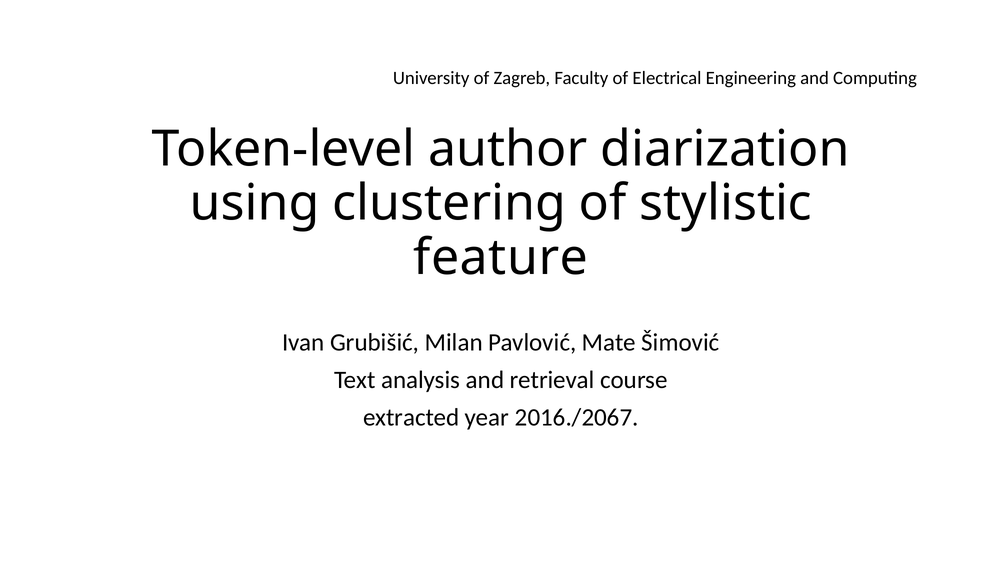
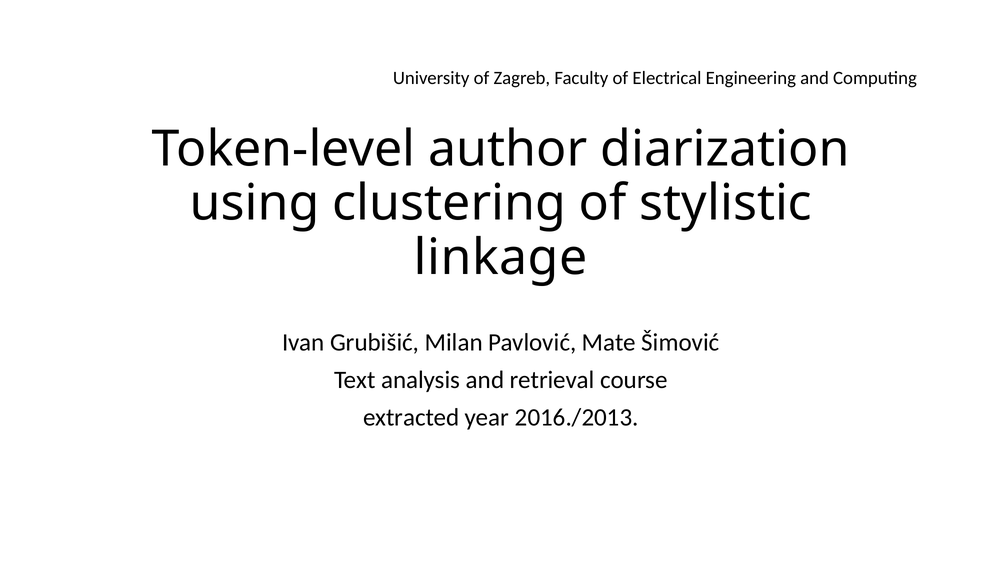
feature: feature -> linkage
2016./2067: 2016./2067 -> 2016./2013
